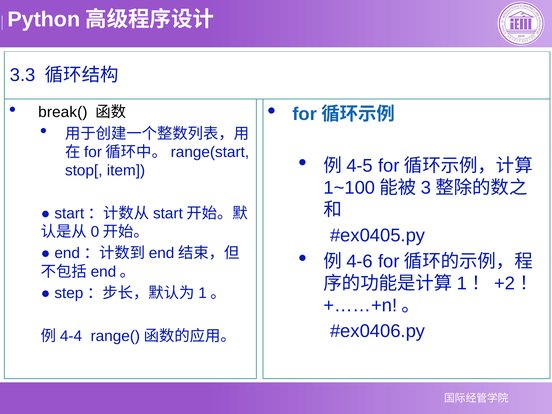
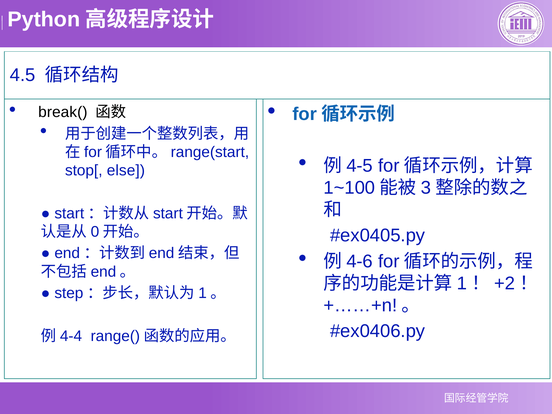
3.3: 3.3 -> 4.5
item: item -> else
